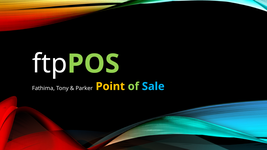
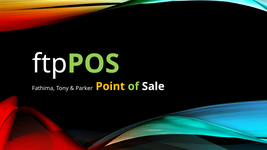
Sale colour: light blue -> white
